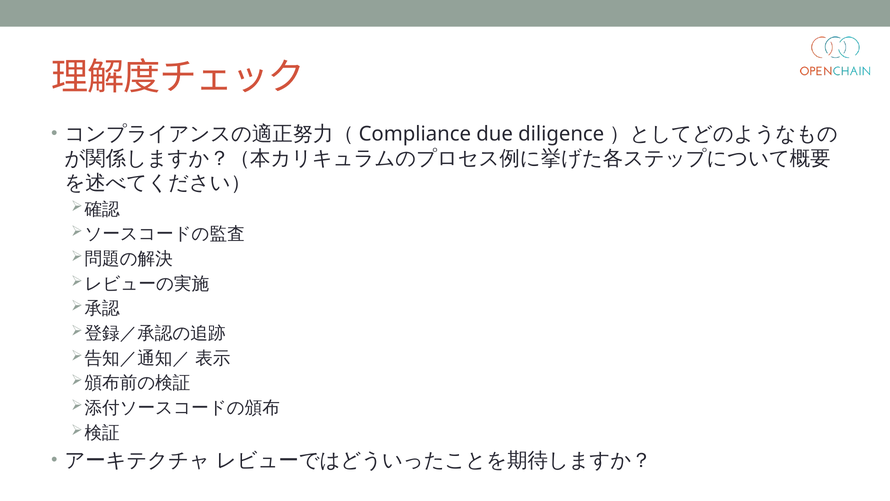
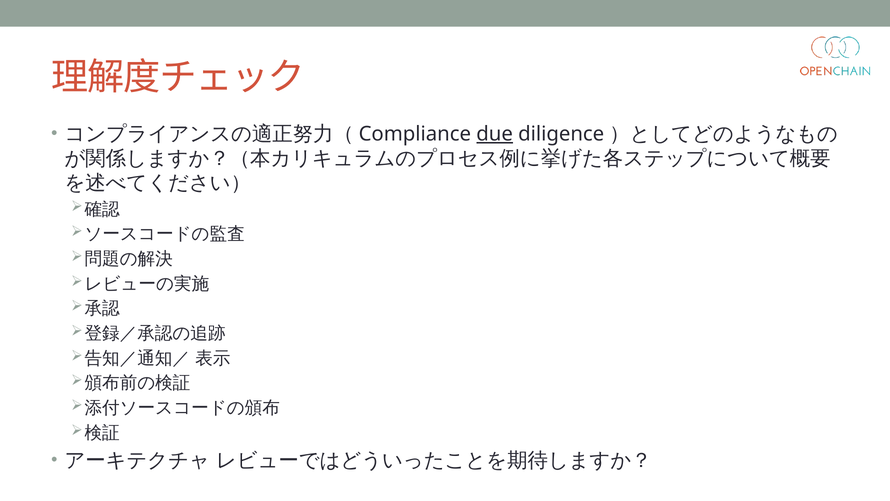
due underline: none -> present
